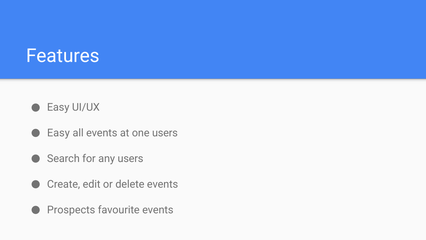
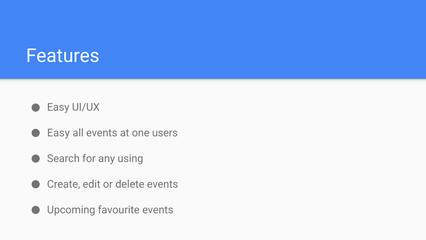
any users: users -> using
Prospects: Prospects -> Upcoming
